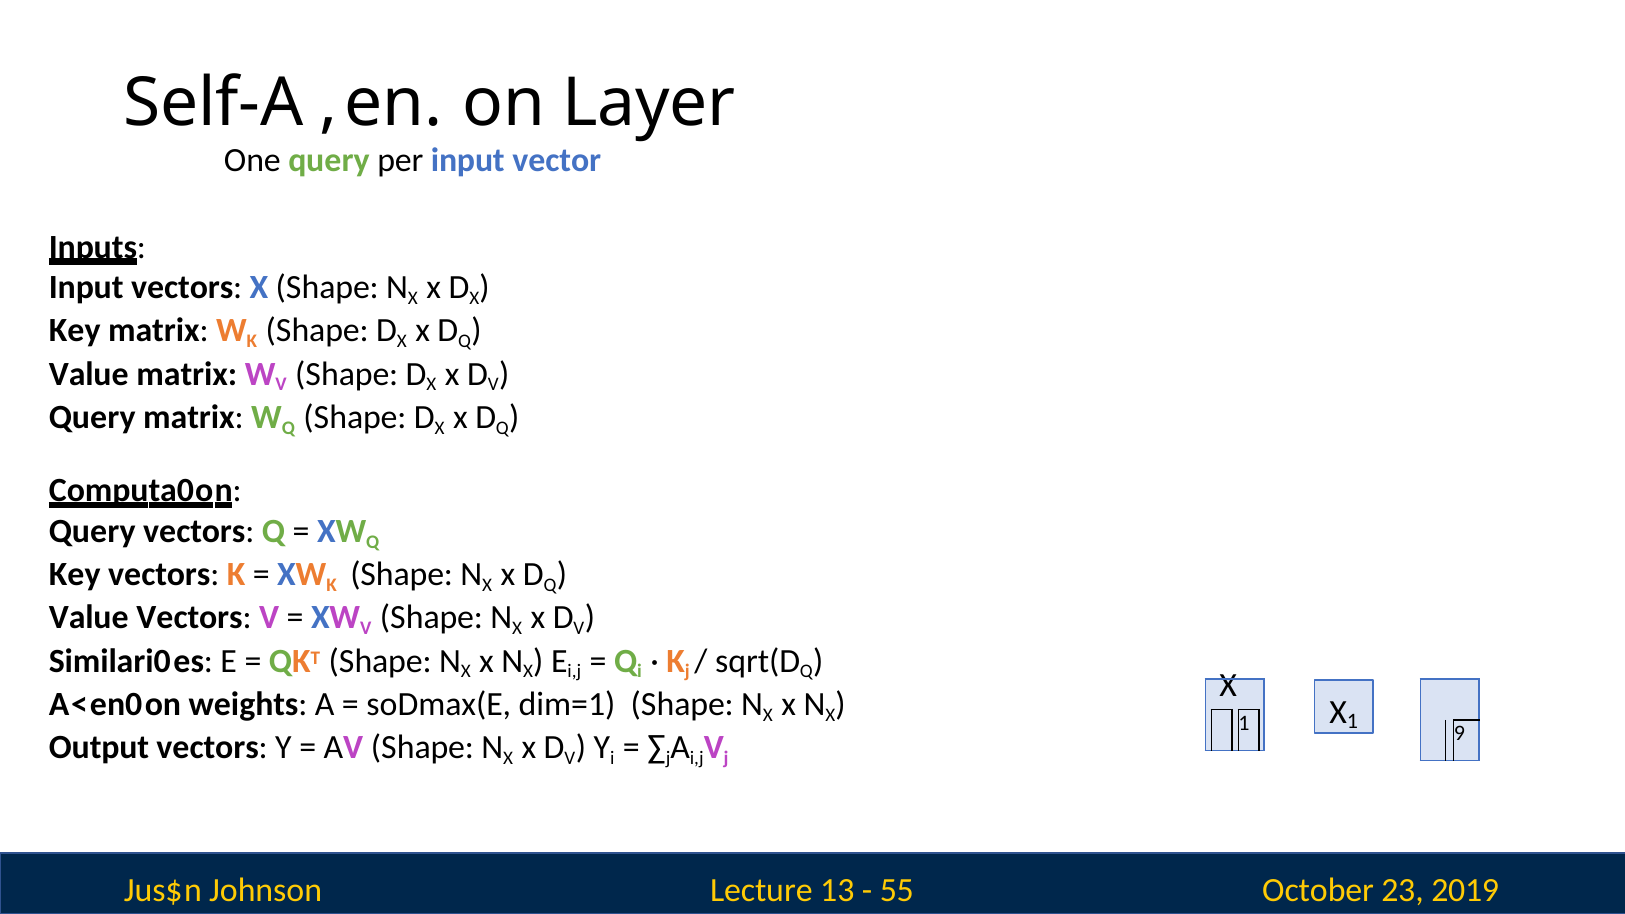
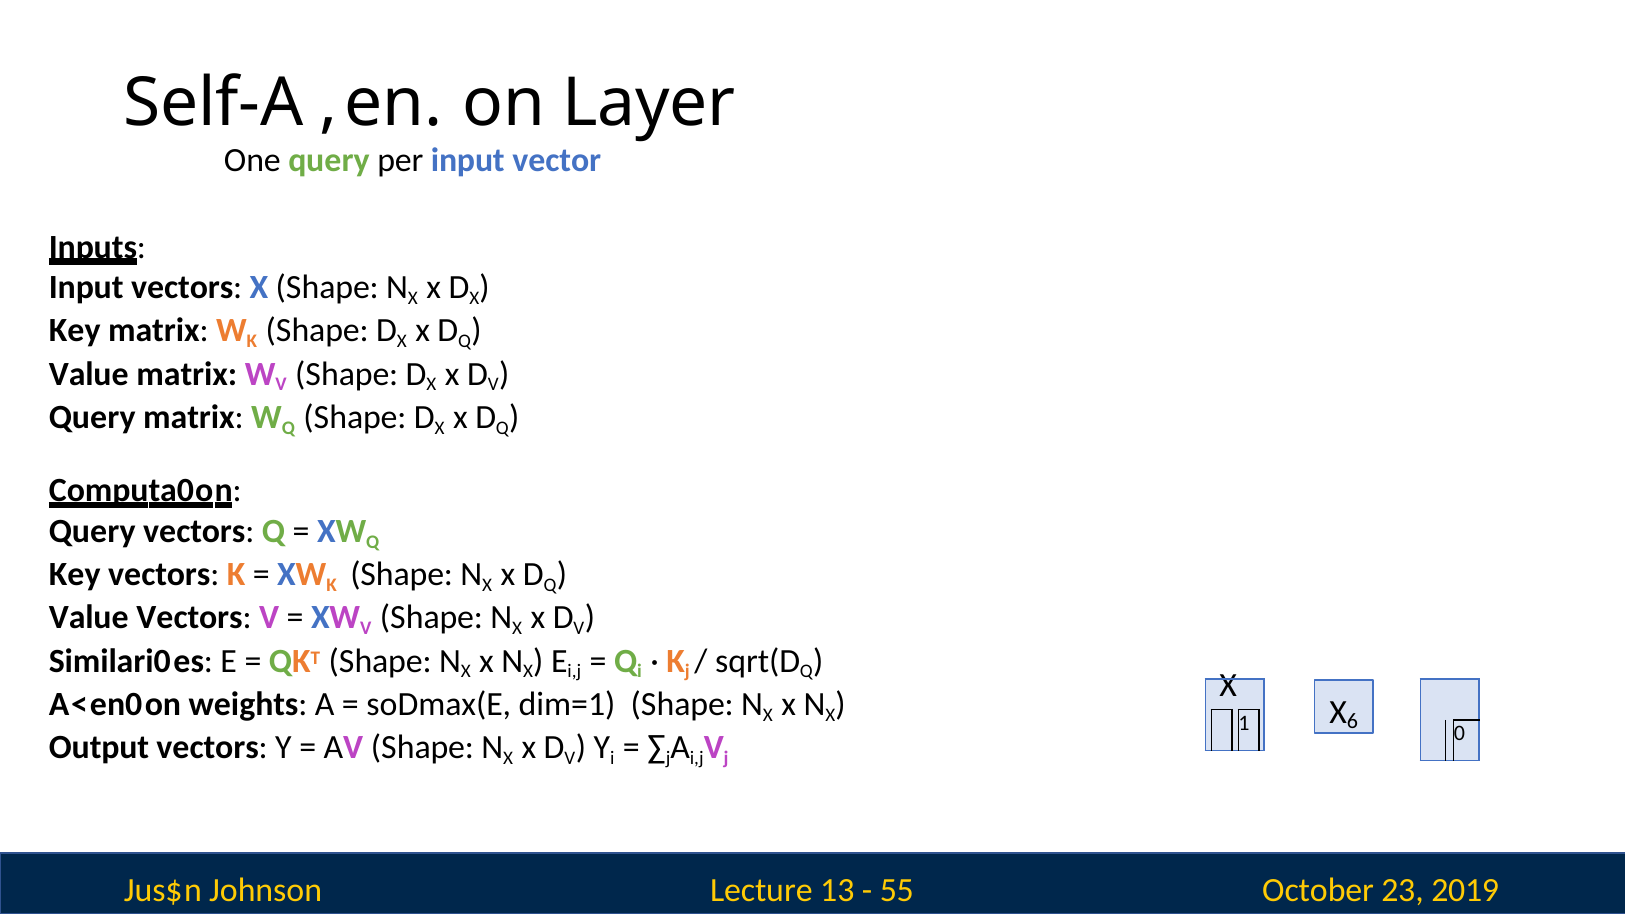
1 at (1352, 721): 1 -> 6
9: 9 -> 0
